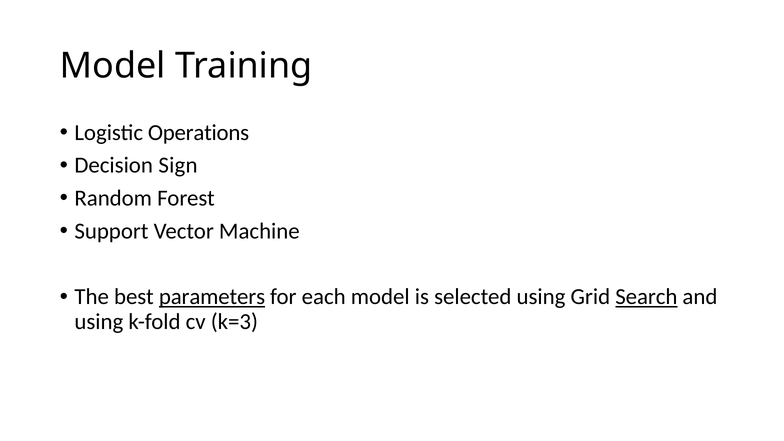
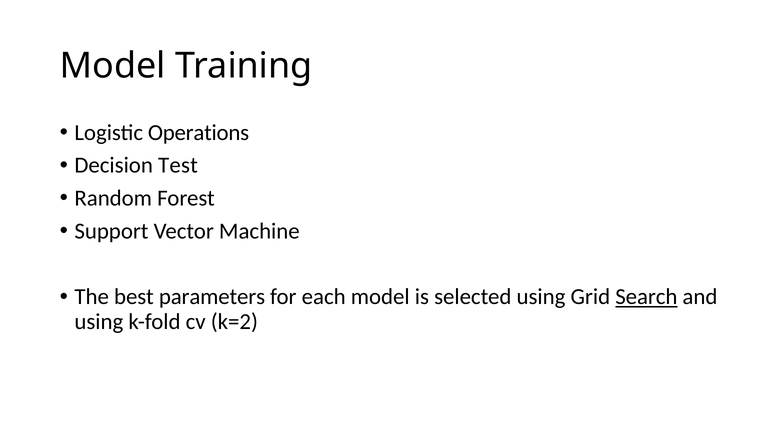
Sign: Sign -> Test
parameters underline: present -> none
k=3: k=3 -> k=2
